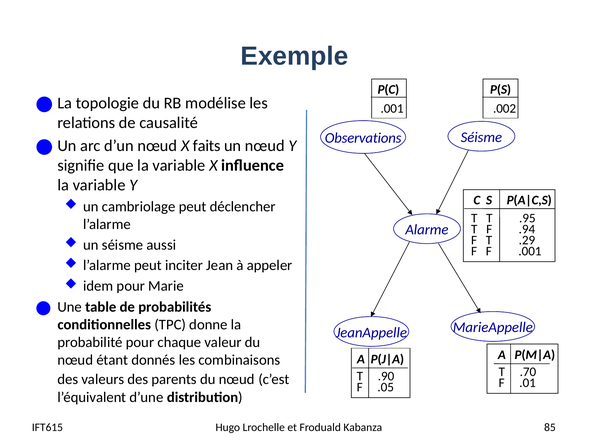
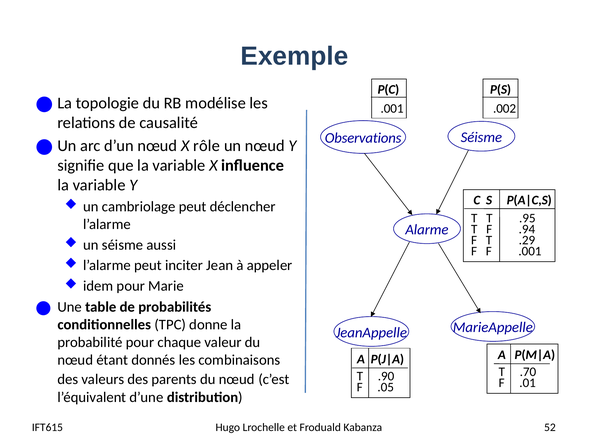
faits: faits -> rôle
85: 85 -> 52
